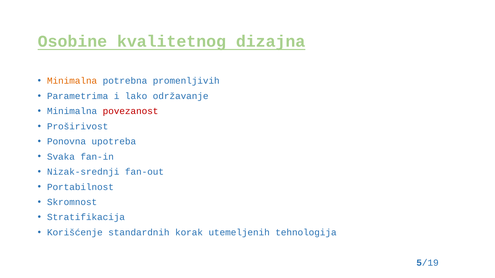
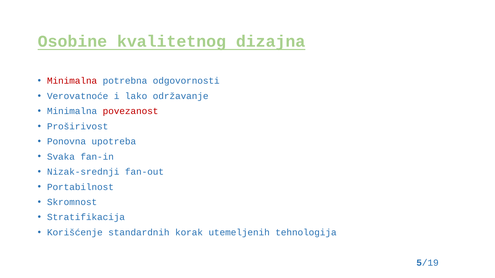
Minimalna at (72, 81) colour: orange -> red
promenljivih: promenljivih -> odgovornosti
Parametrima: Parametrima -> Verovatnoće
